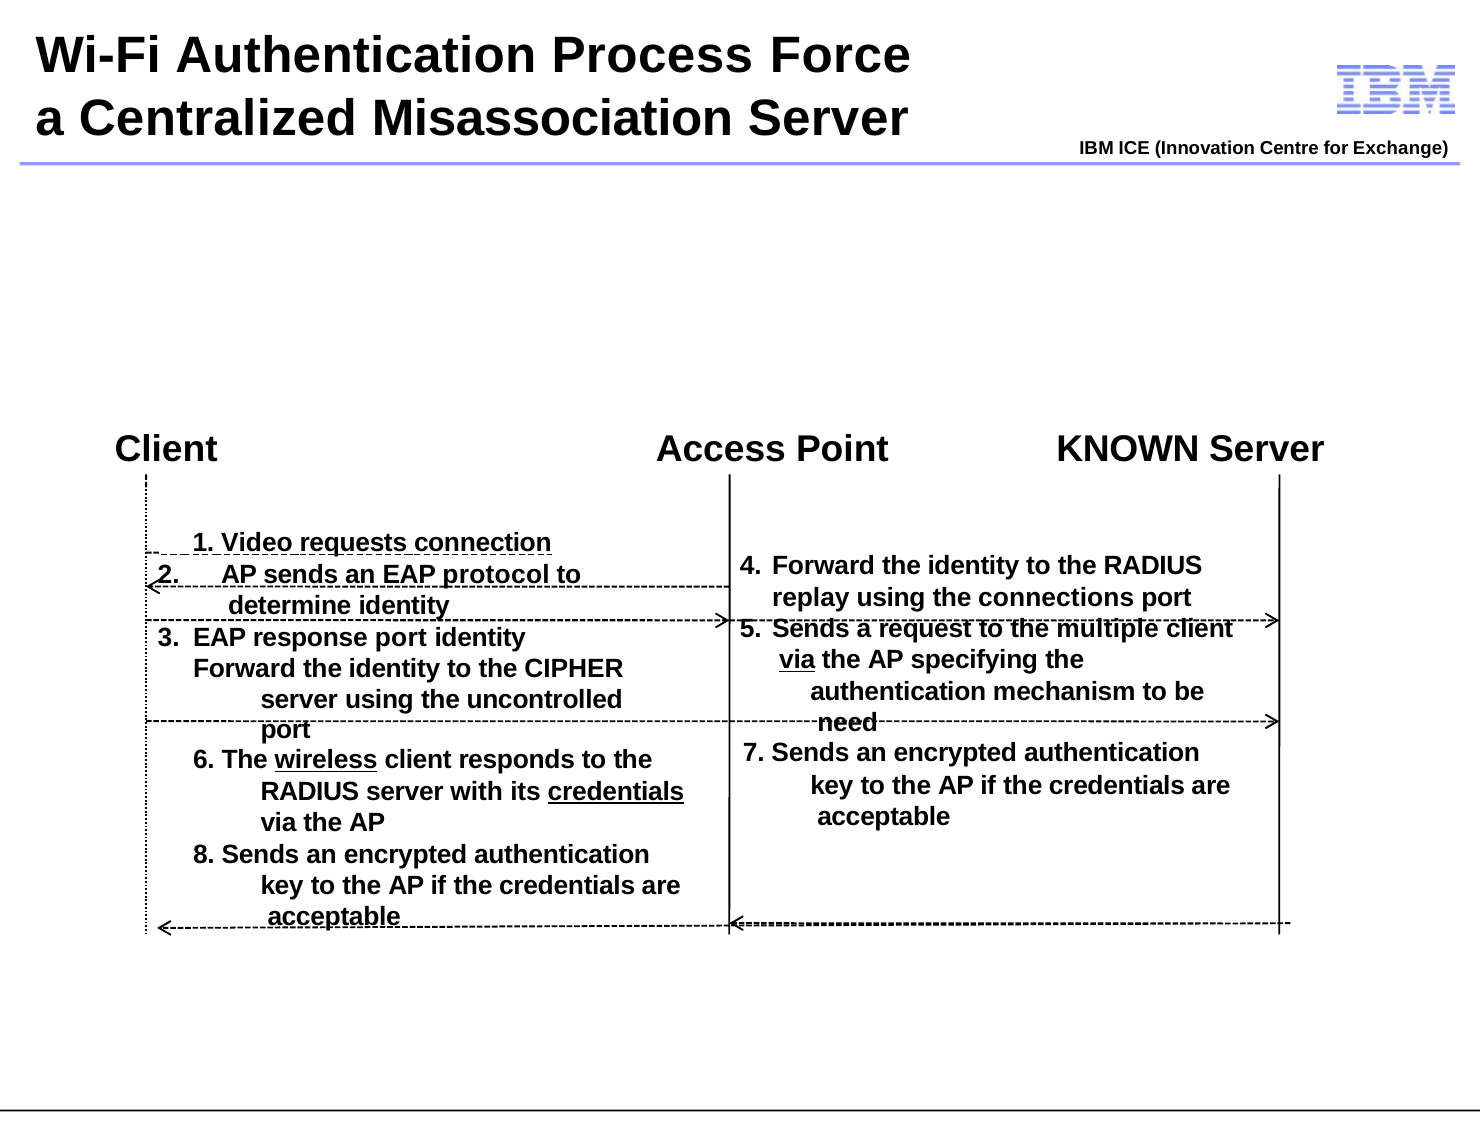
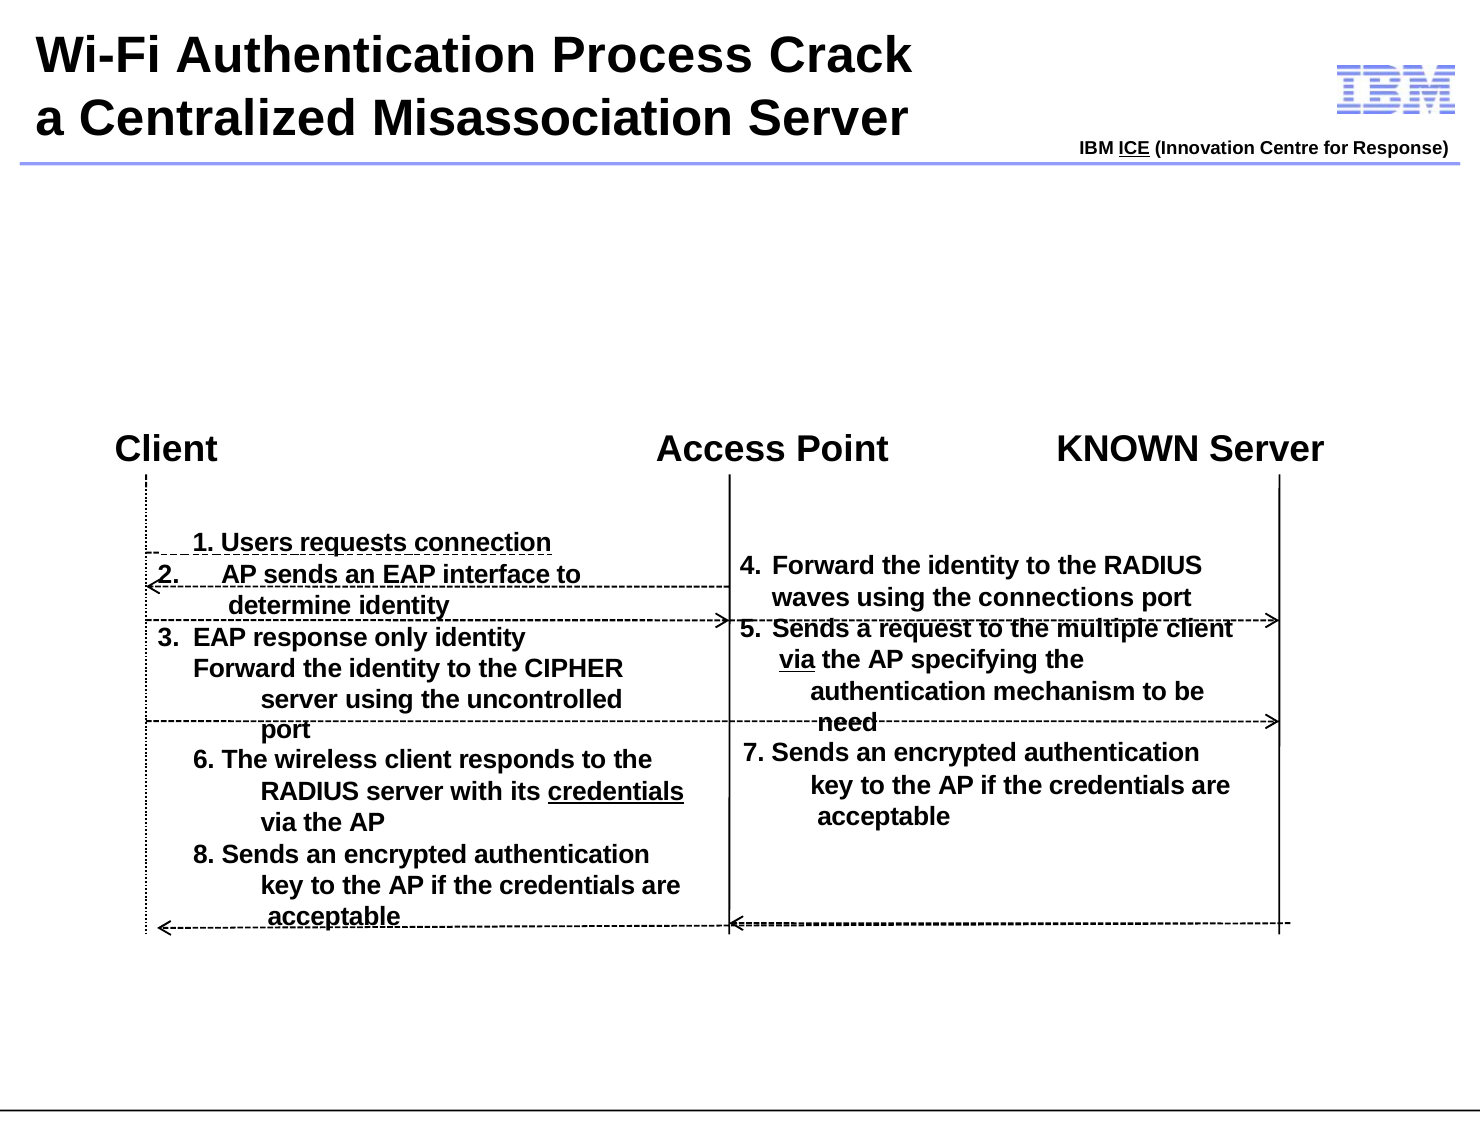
Force: Force -> Crack
ICE underline: none -> present
for Exchange: Exchange -> Response
Video: Video -> Users
protocol: protocol -> interface
replay: replay -> waves
response port: port -> only
wireless underline: present -> none
